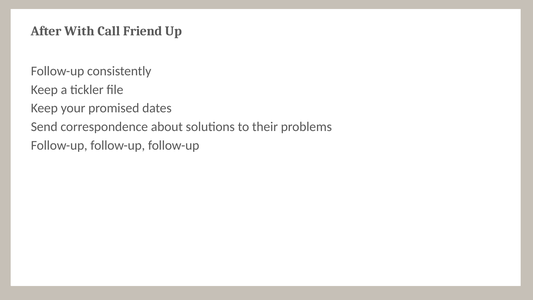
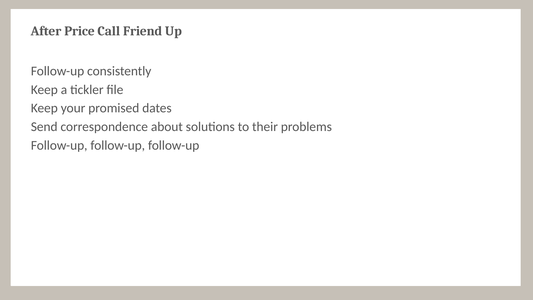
With: With -> Price
